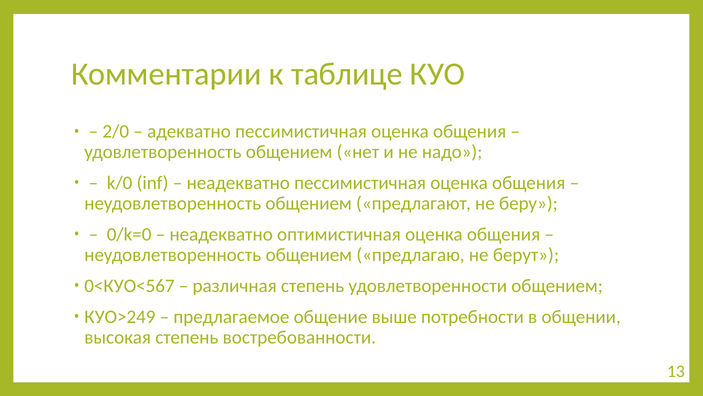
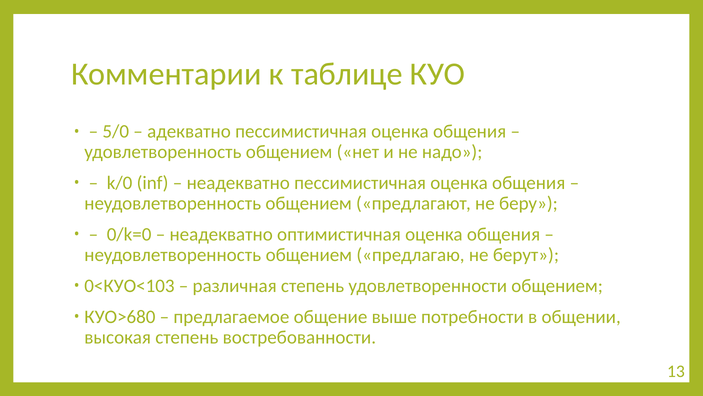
2/0: 2/0 -> 5/0
0<КУО<567: 0<КУО<567 -> 0<КУО<103
КУО>249: КУО>249 -> КУО>680
